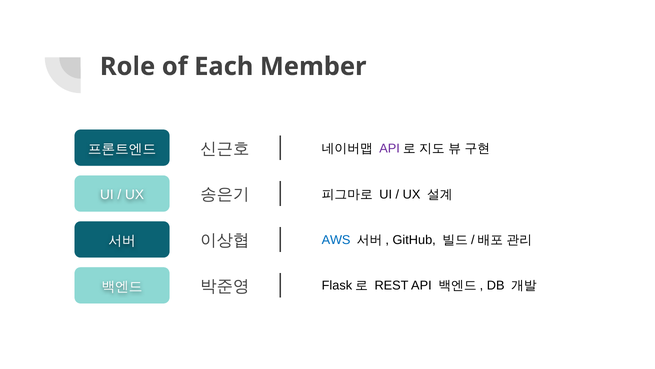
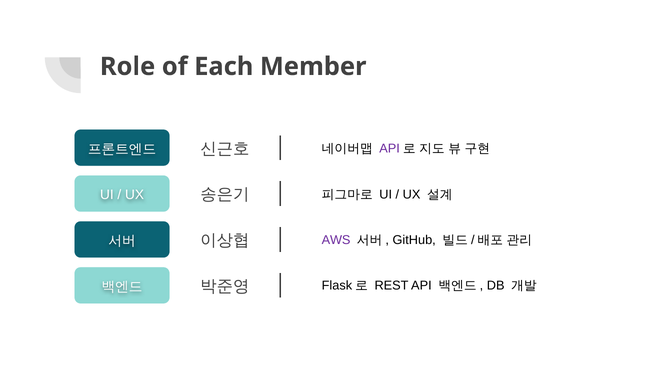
AWS colour: blue -> purple
